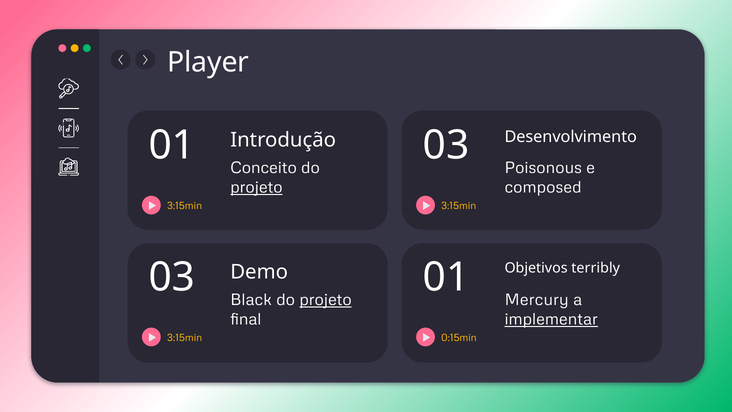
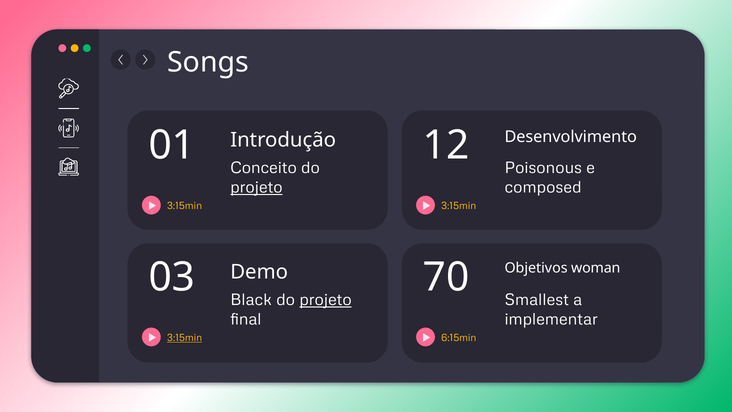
Player: Player -> Songs
01 03: 03 -> 12
terribly: terribly -> woman
03 01: 01 -> 70
Mercury: Mercury -> Smallest
implementar underline: present -> none
3:15min at (185, 338) underline: none -> present
0:15min: 0:15min -> 6:15min
